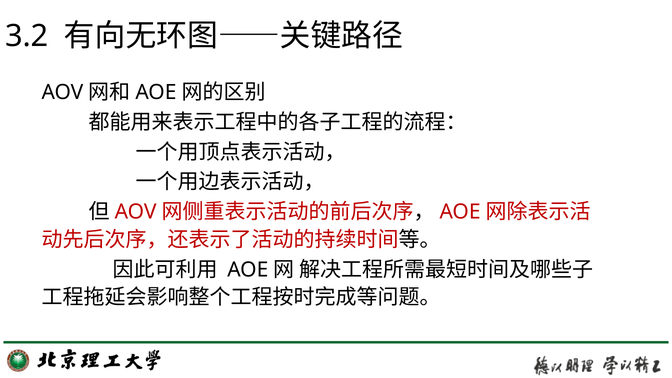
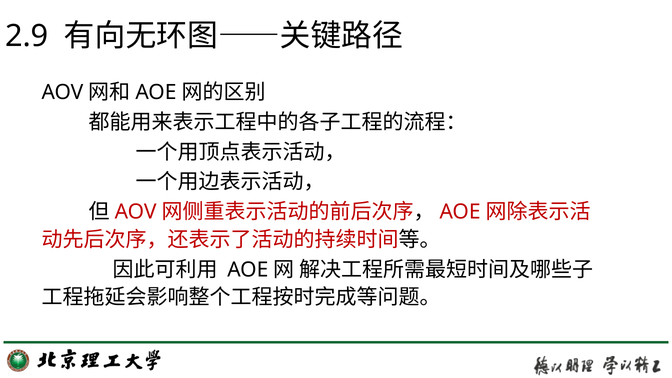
3.2: 3.2 -> 2.9
